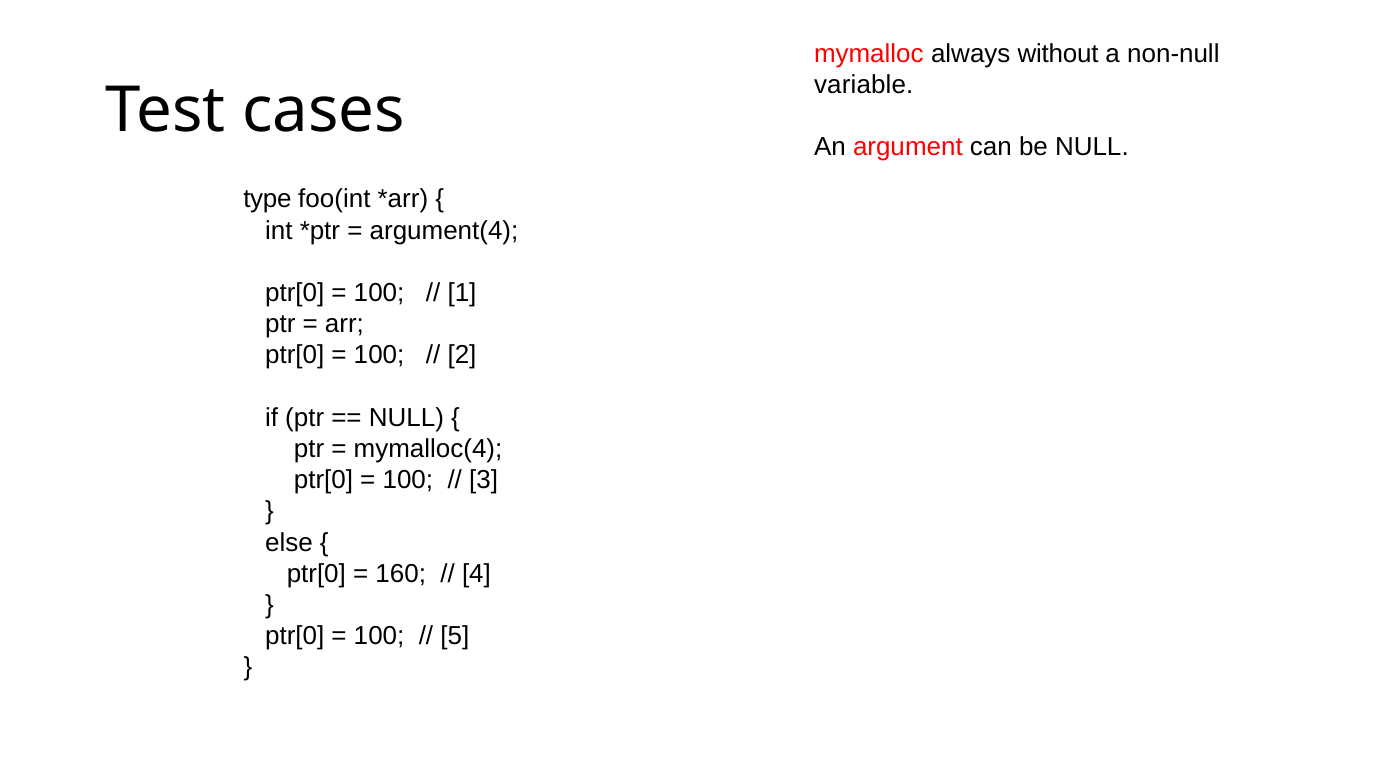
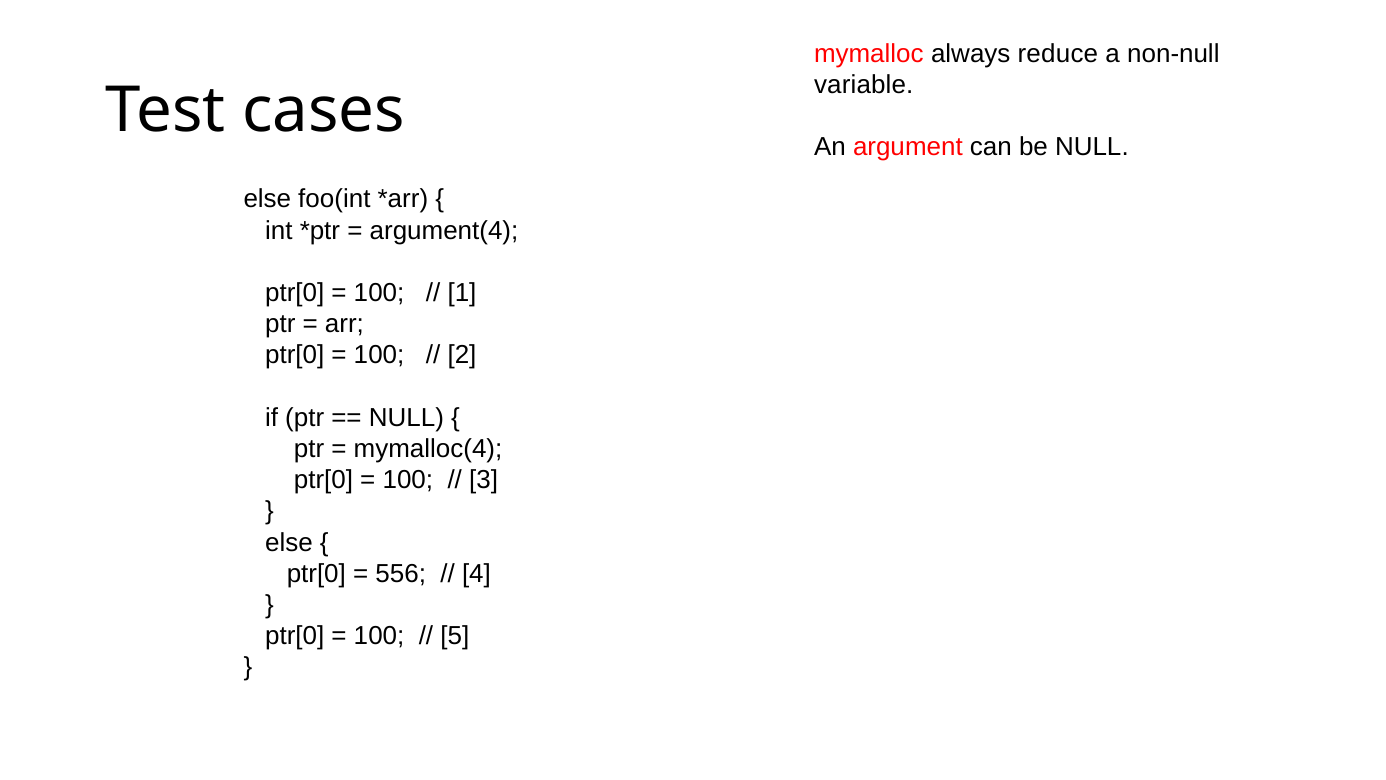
without: without -> reduce
type at (267, 199): type -> else
160: 160 -> 556
